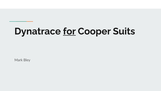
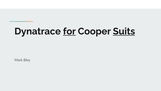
Suits underline: none -> present
